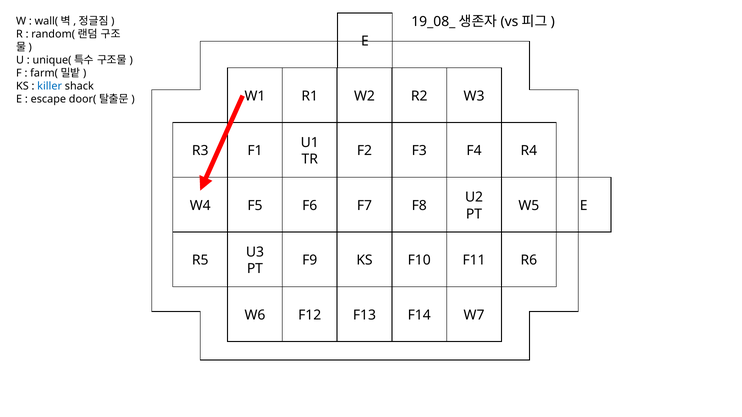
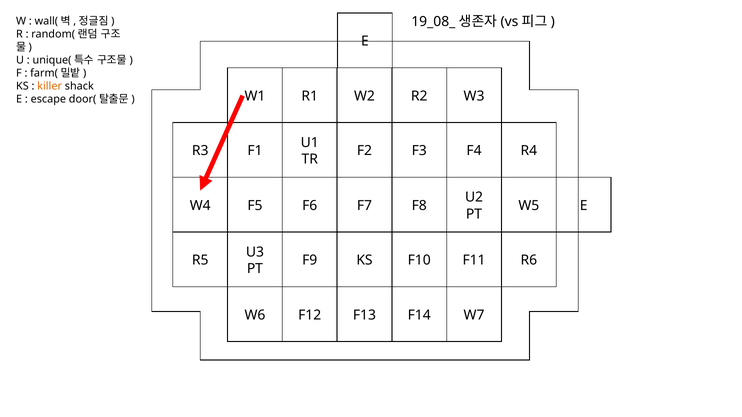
killer colour: blue -> orange
